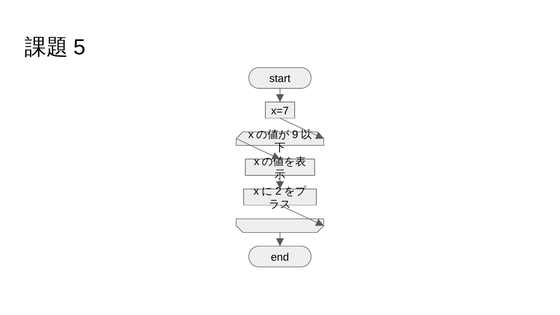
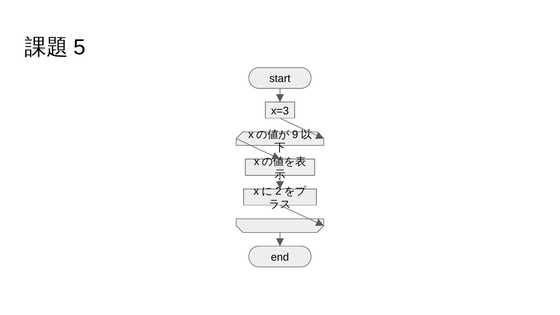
x=7: x=7 -> x=3
